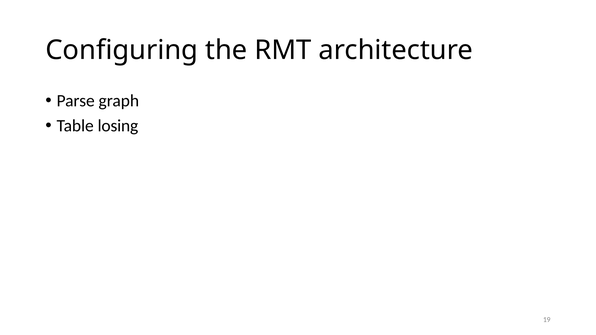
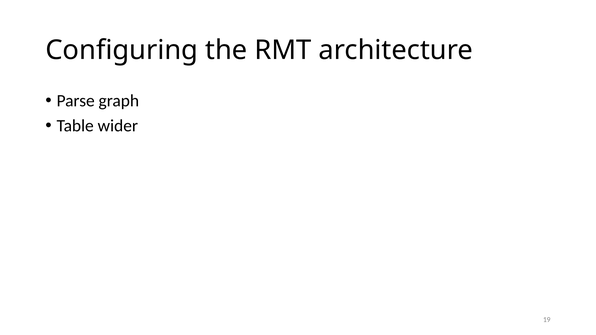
losing: losing -> wider
